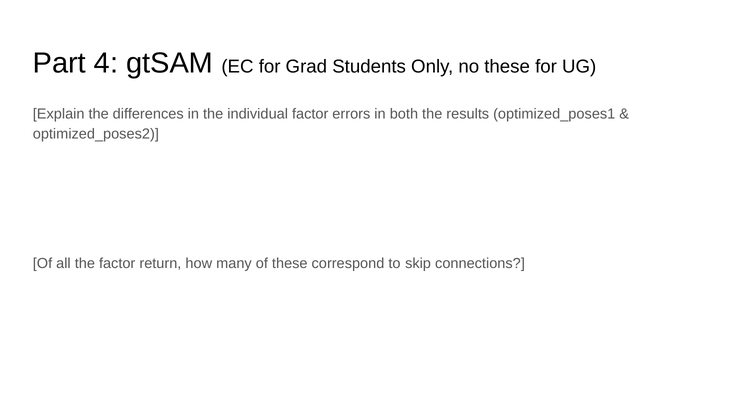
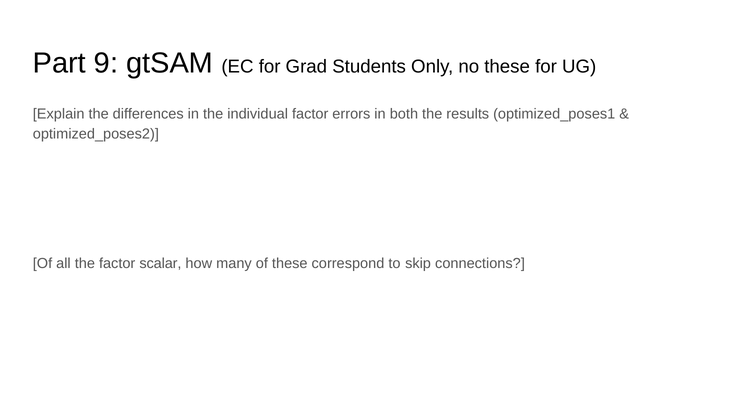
4: 4 -> 9
return: return -> scalar
